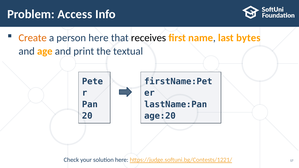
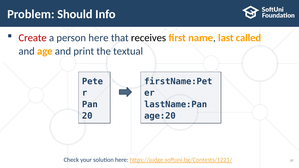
Access: Access -> Should
Create colour: orange -> red
bytes: bytes -> called
